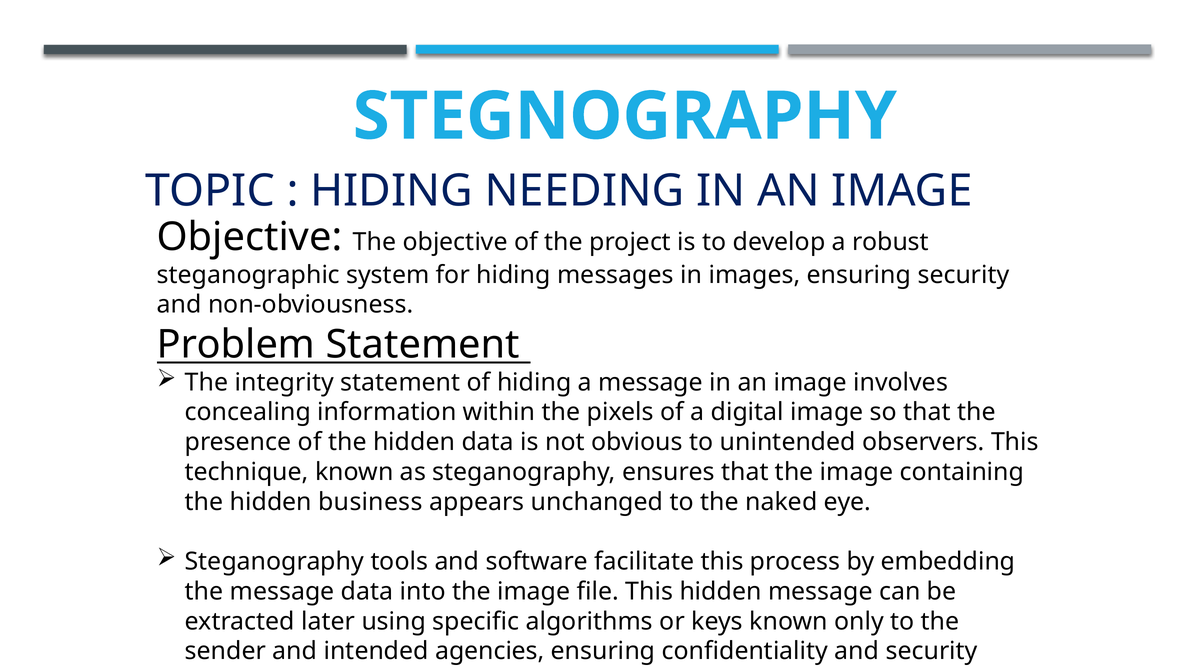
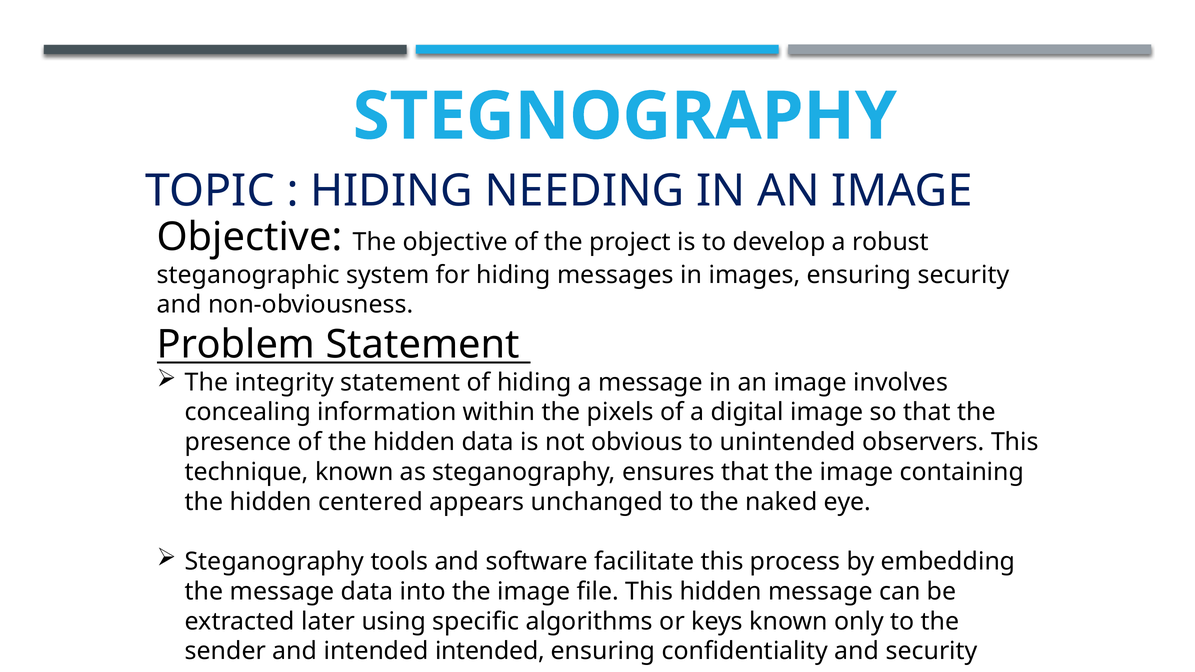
business: business -> centered
intended agencies: agencies -> intended
